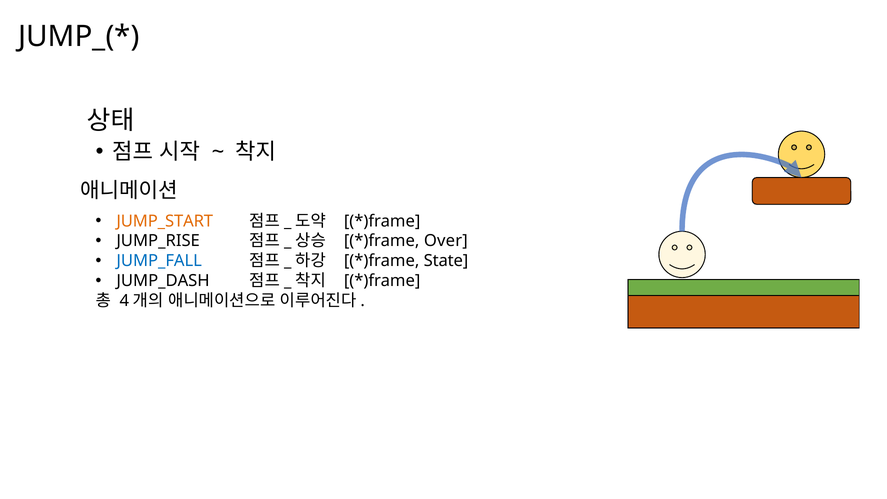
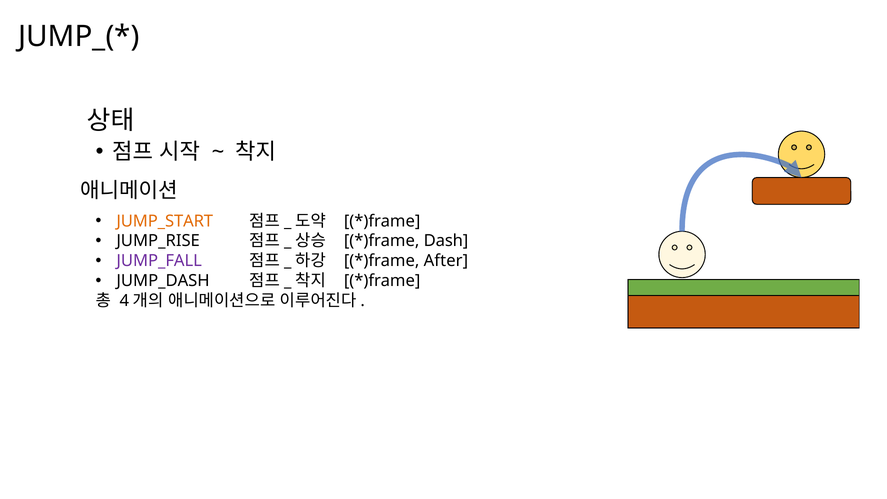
Over: Over -> Dash
JUMP_FALL colour: blue -> purple
State: State -> After
